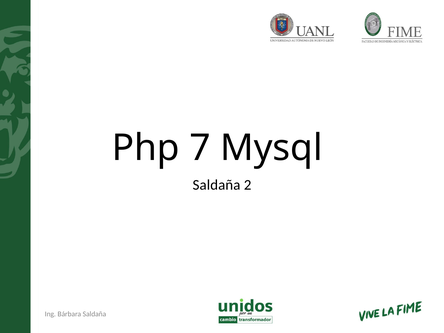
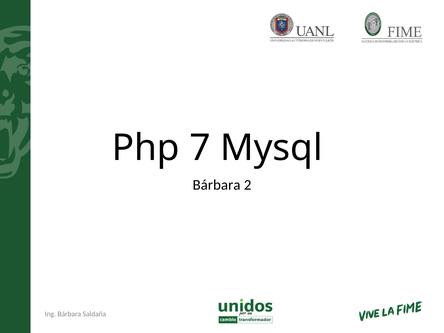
Saldaña at (217, 185): Saldaña -> Bárbara
